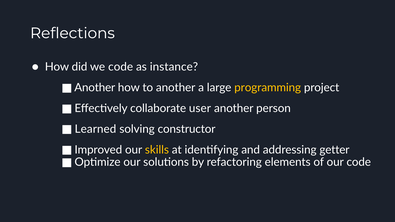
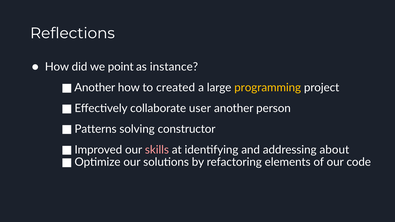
we code: code -> point
to another: another -> created
Learned: Learned -> Patterns
skills colour: yellow -> pink
getter: getter -> about
